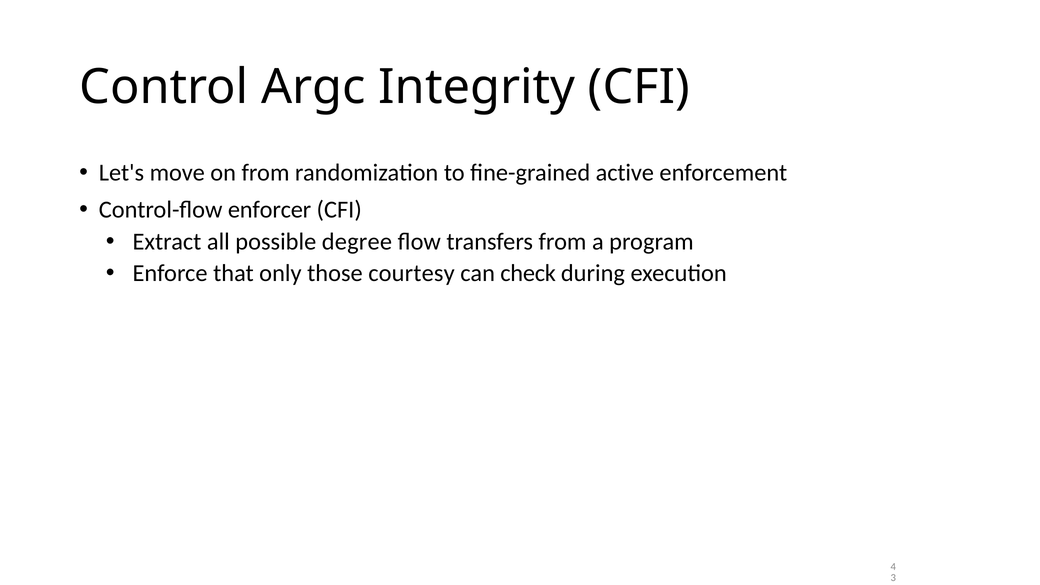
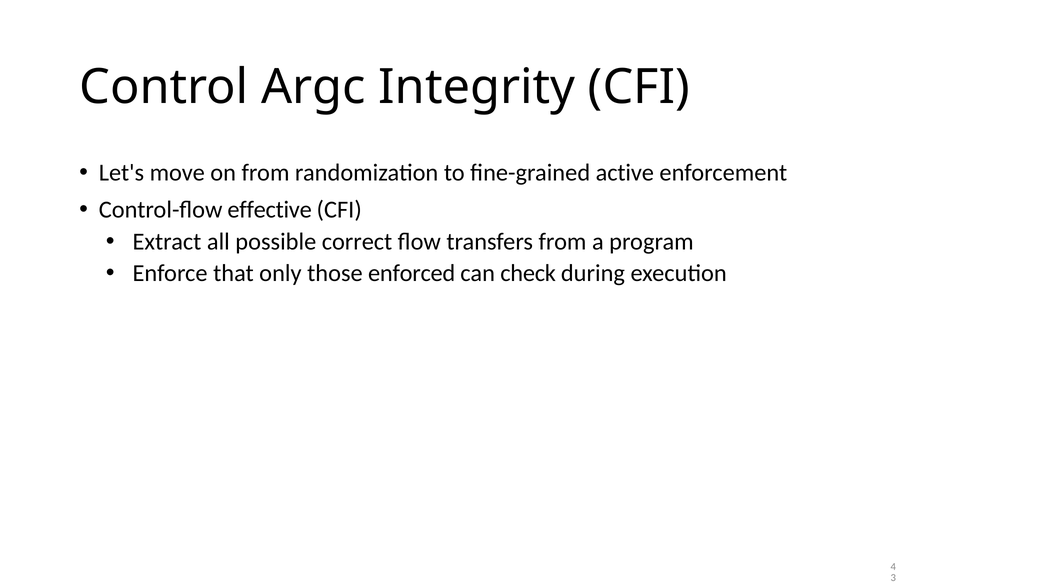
enforcer: enforcer -> effective
degree: degree -> correct
courtesy: courtesy -> enforced
